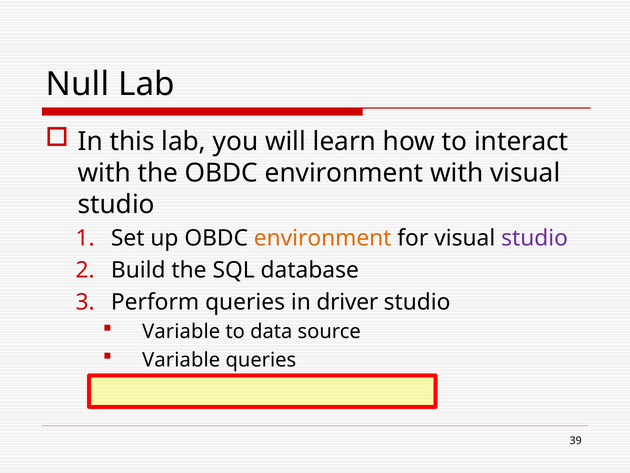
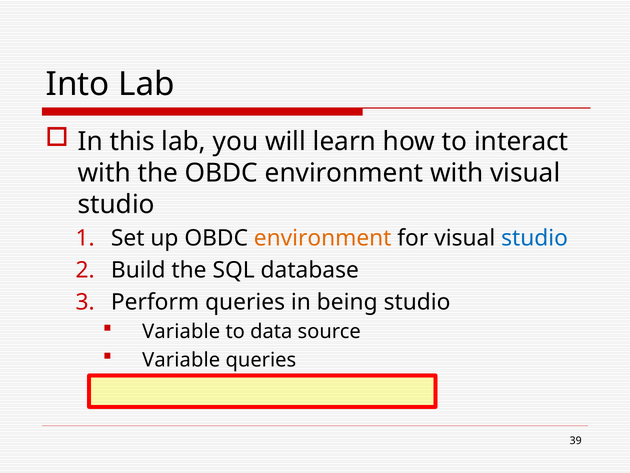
Null: Null -> Into
studio at (535, 238) colour: purple -> blue
driver: driver -> being
